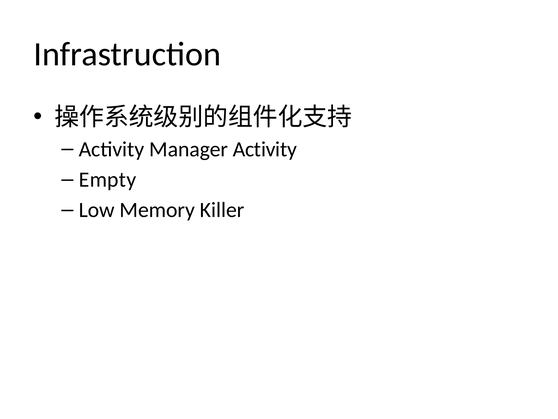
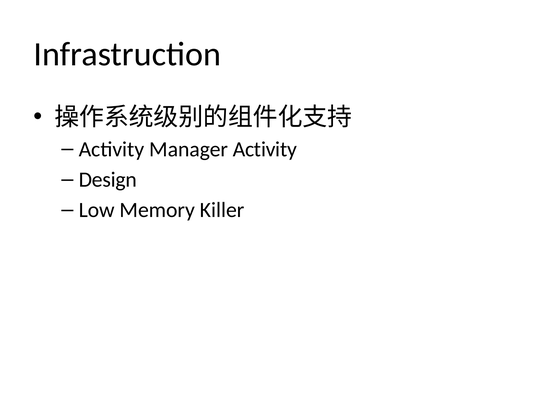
Empty: Empty -> Design
